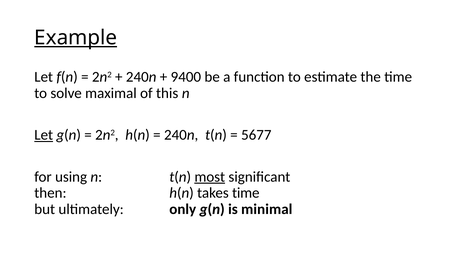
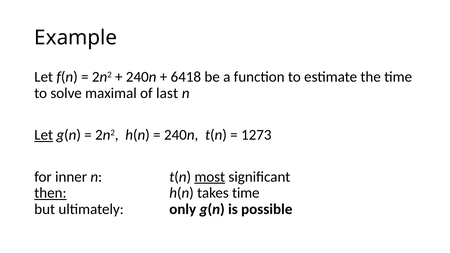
Example underline: present -> none
9400: 9400 -> 6418
this: this -> last
5677: 5677 -> 1273
using: using -> inner
then underline: none -> present
minimal: minimal -> possible
